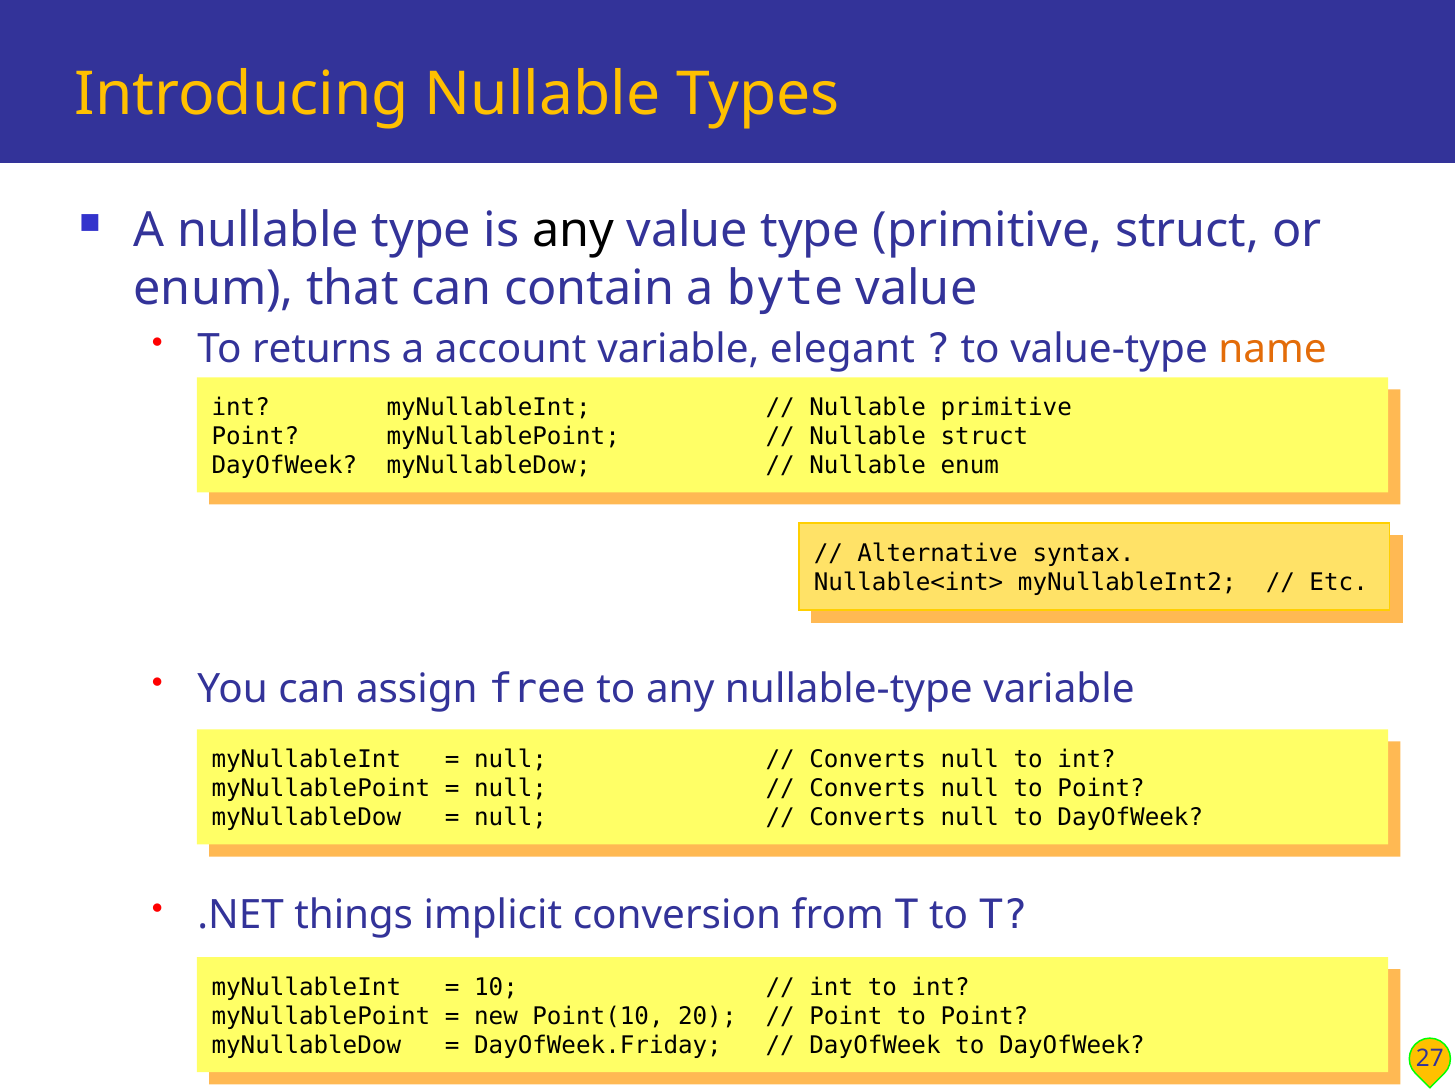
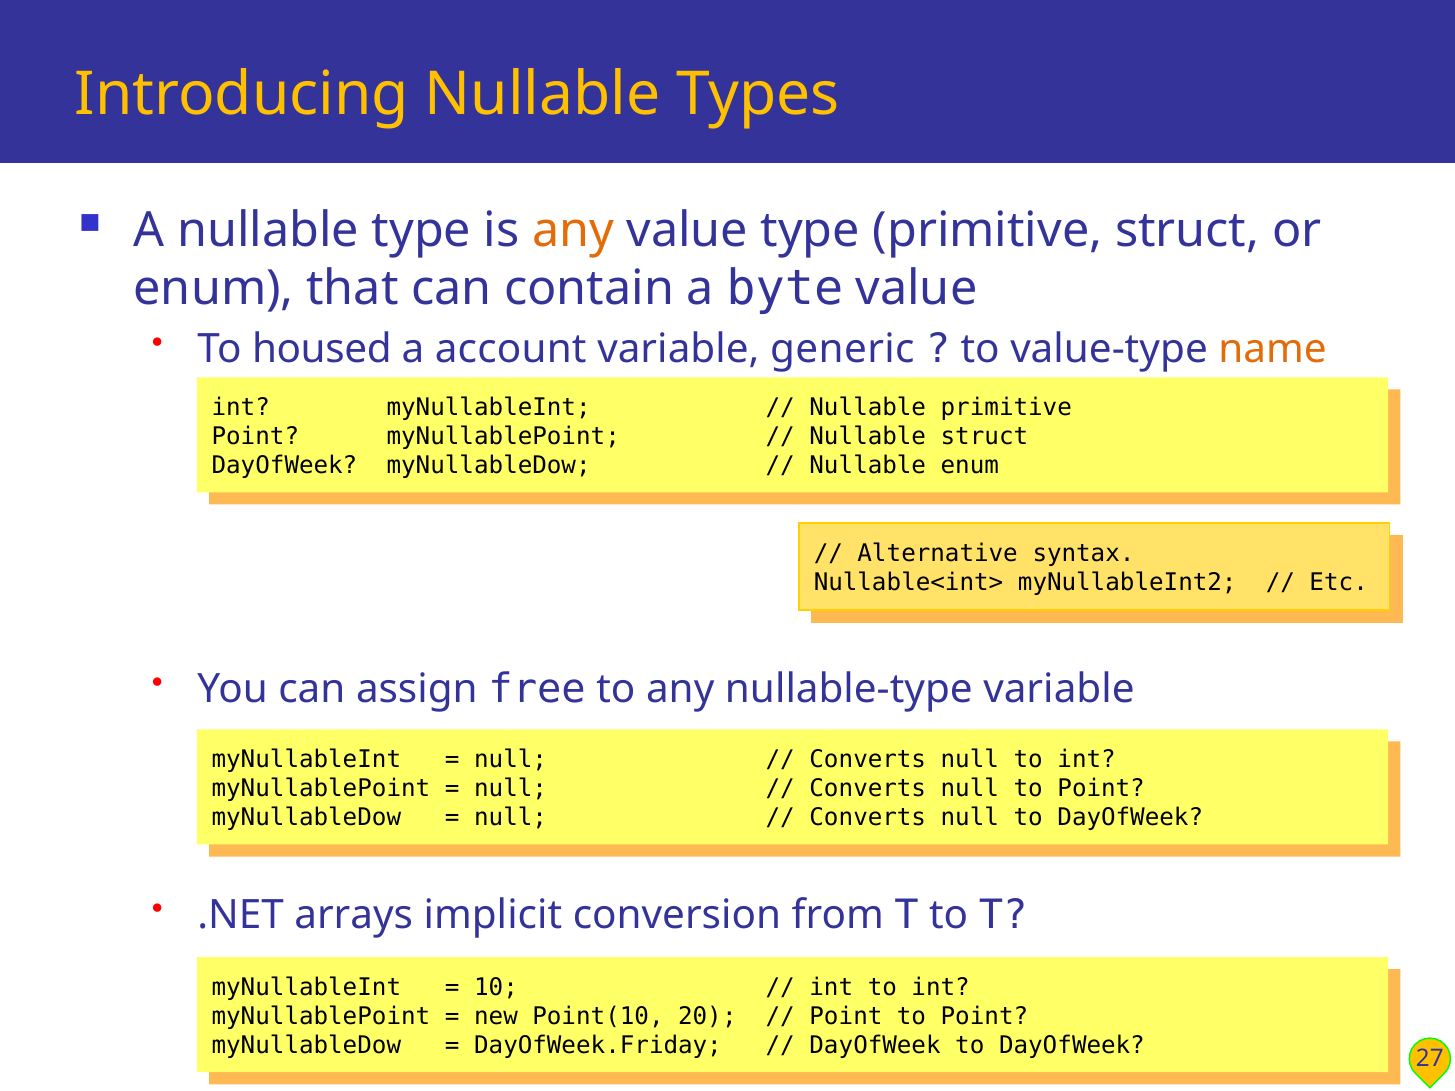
any at (573, 230) colour: black -> orange
returns: returns -> housed
elegant: elegant -> generic
things: things -> arrays
